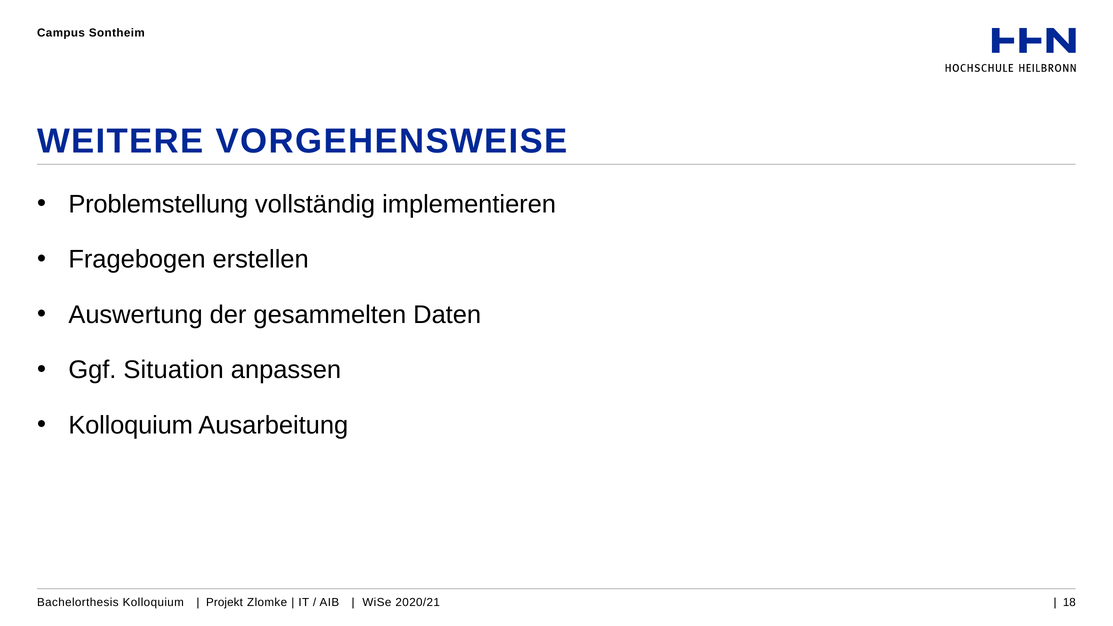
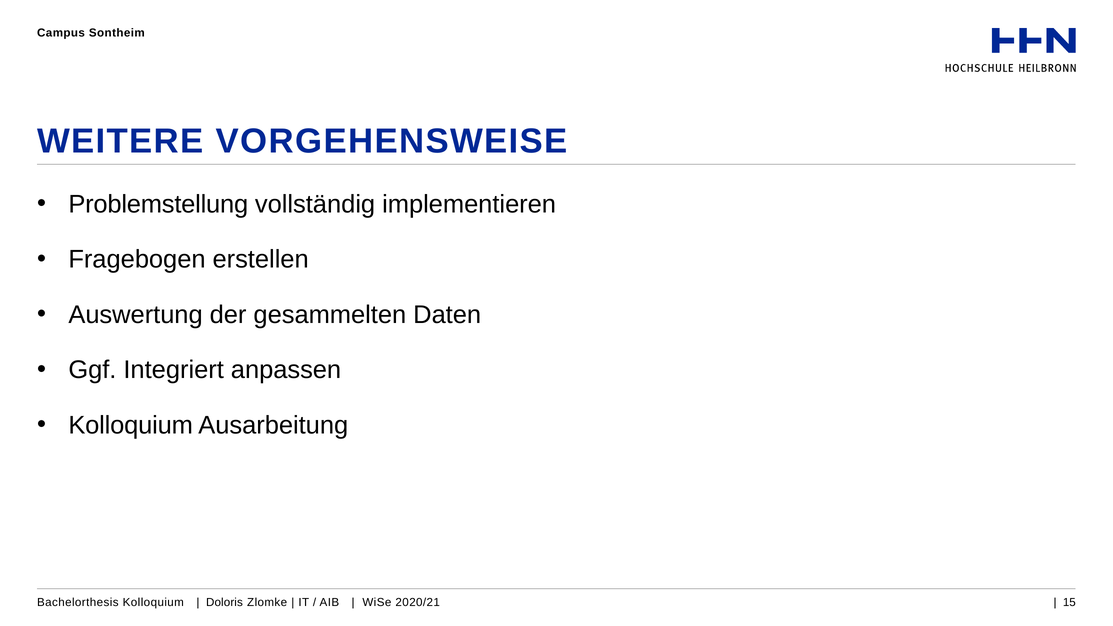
Situation: Situation -> Integriert
Projekt: Projekt -> Doloris
18: 18 -> 15
